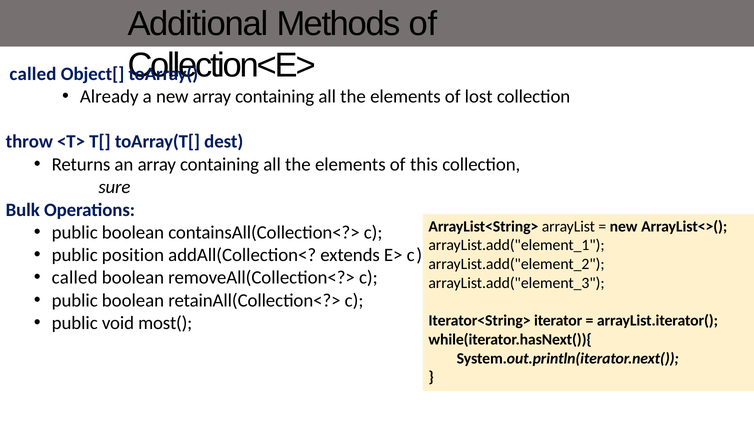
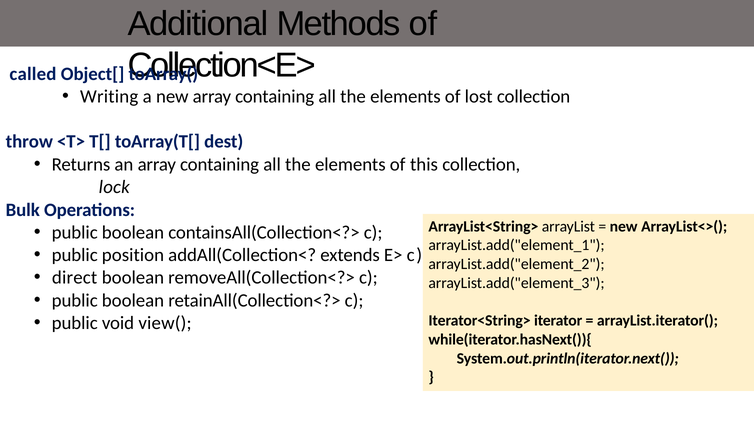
Already: Already -> Writing
sure: sure -> lock
called at (75, 278): called -> direct
most(: most( -> view(
